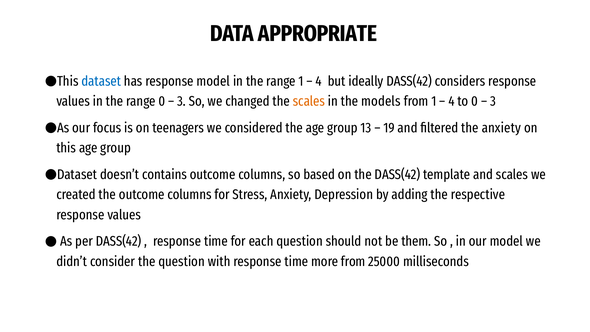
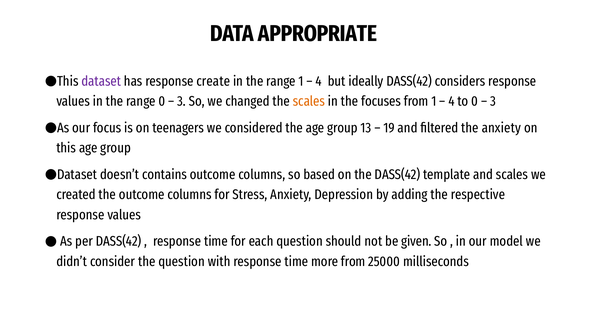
dataset colour: blue -> purple
response model: model -> create
models: models -> focuses
them: them -> given
